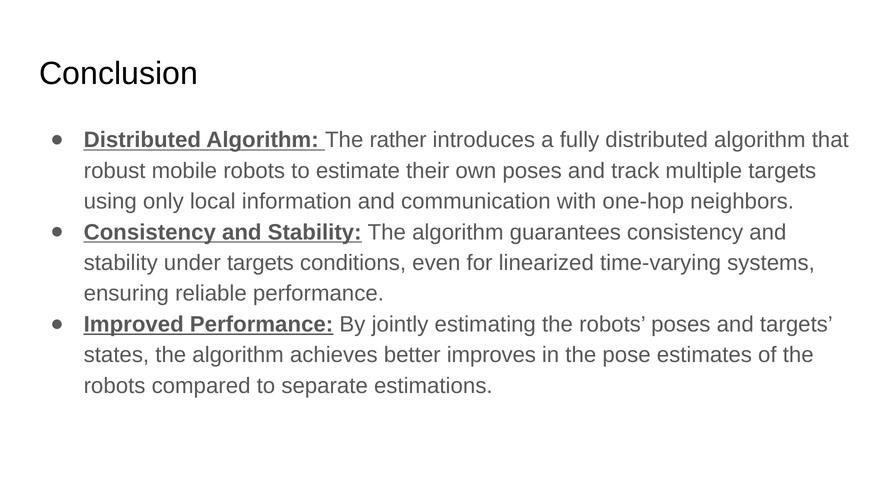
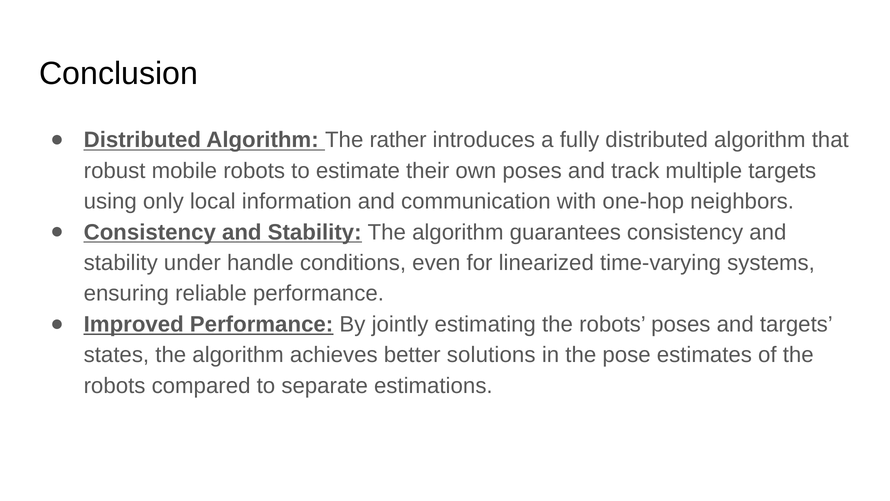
under targets: targets -> handle
improves: improves -> solutions
